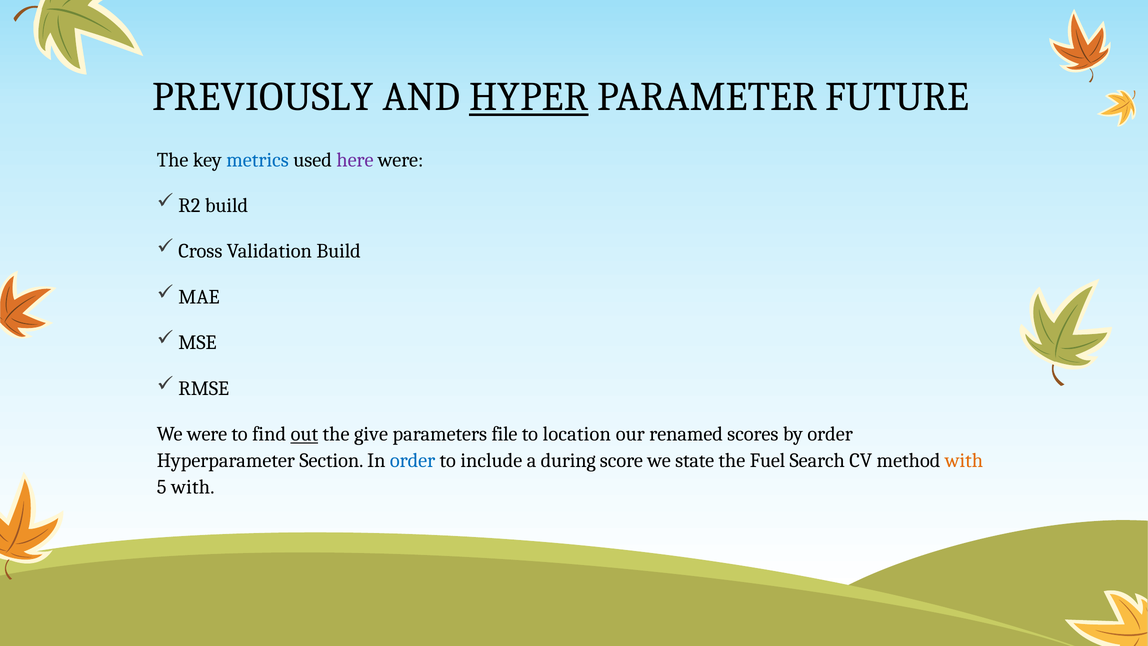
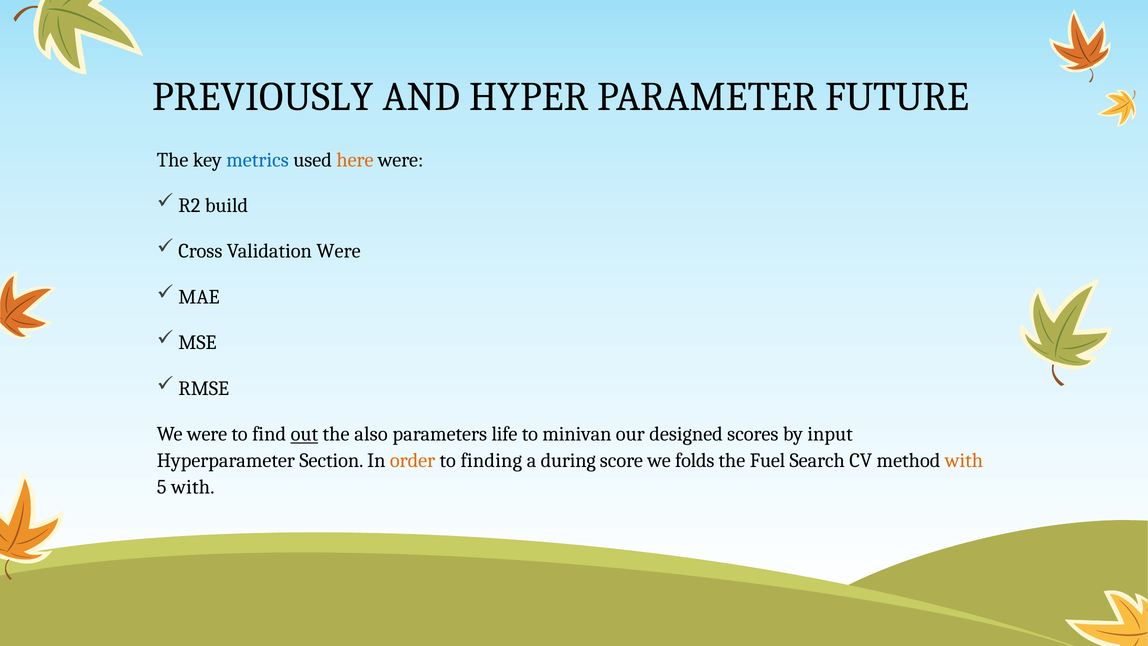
HYPER underline: present -> none
here colour: purple -> orange
Validation Build: Build -> Were
give: give -> also
file: file -> life
location: location -> minivan
renamed: renamed -> designed
by order: order -> input
order at (413, 460) colour: blue -> orange
include: include -> finding
state: state -> folds
